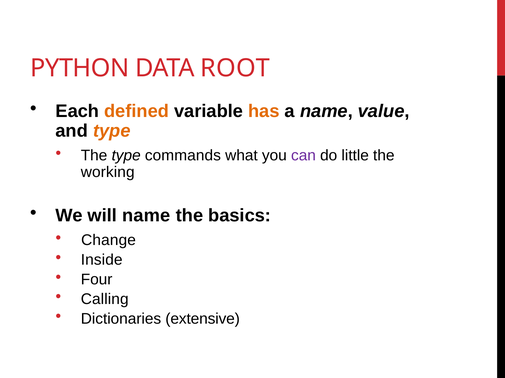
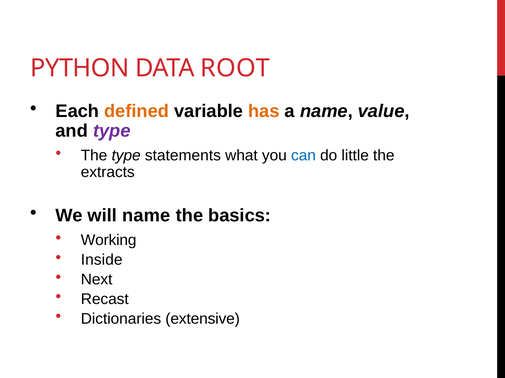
type at (112, 131) colour: orange -> purple
commands: commands -> statements
can colour: purple -> blue
working: working -> extracts
Change: Change -> Working
Four: Four -> Next
Calling: Calling -> Recast
